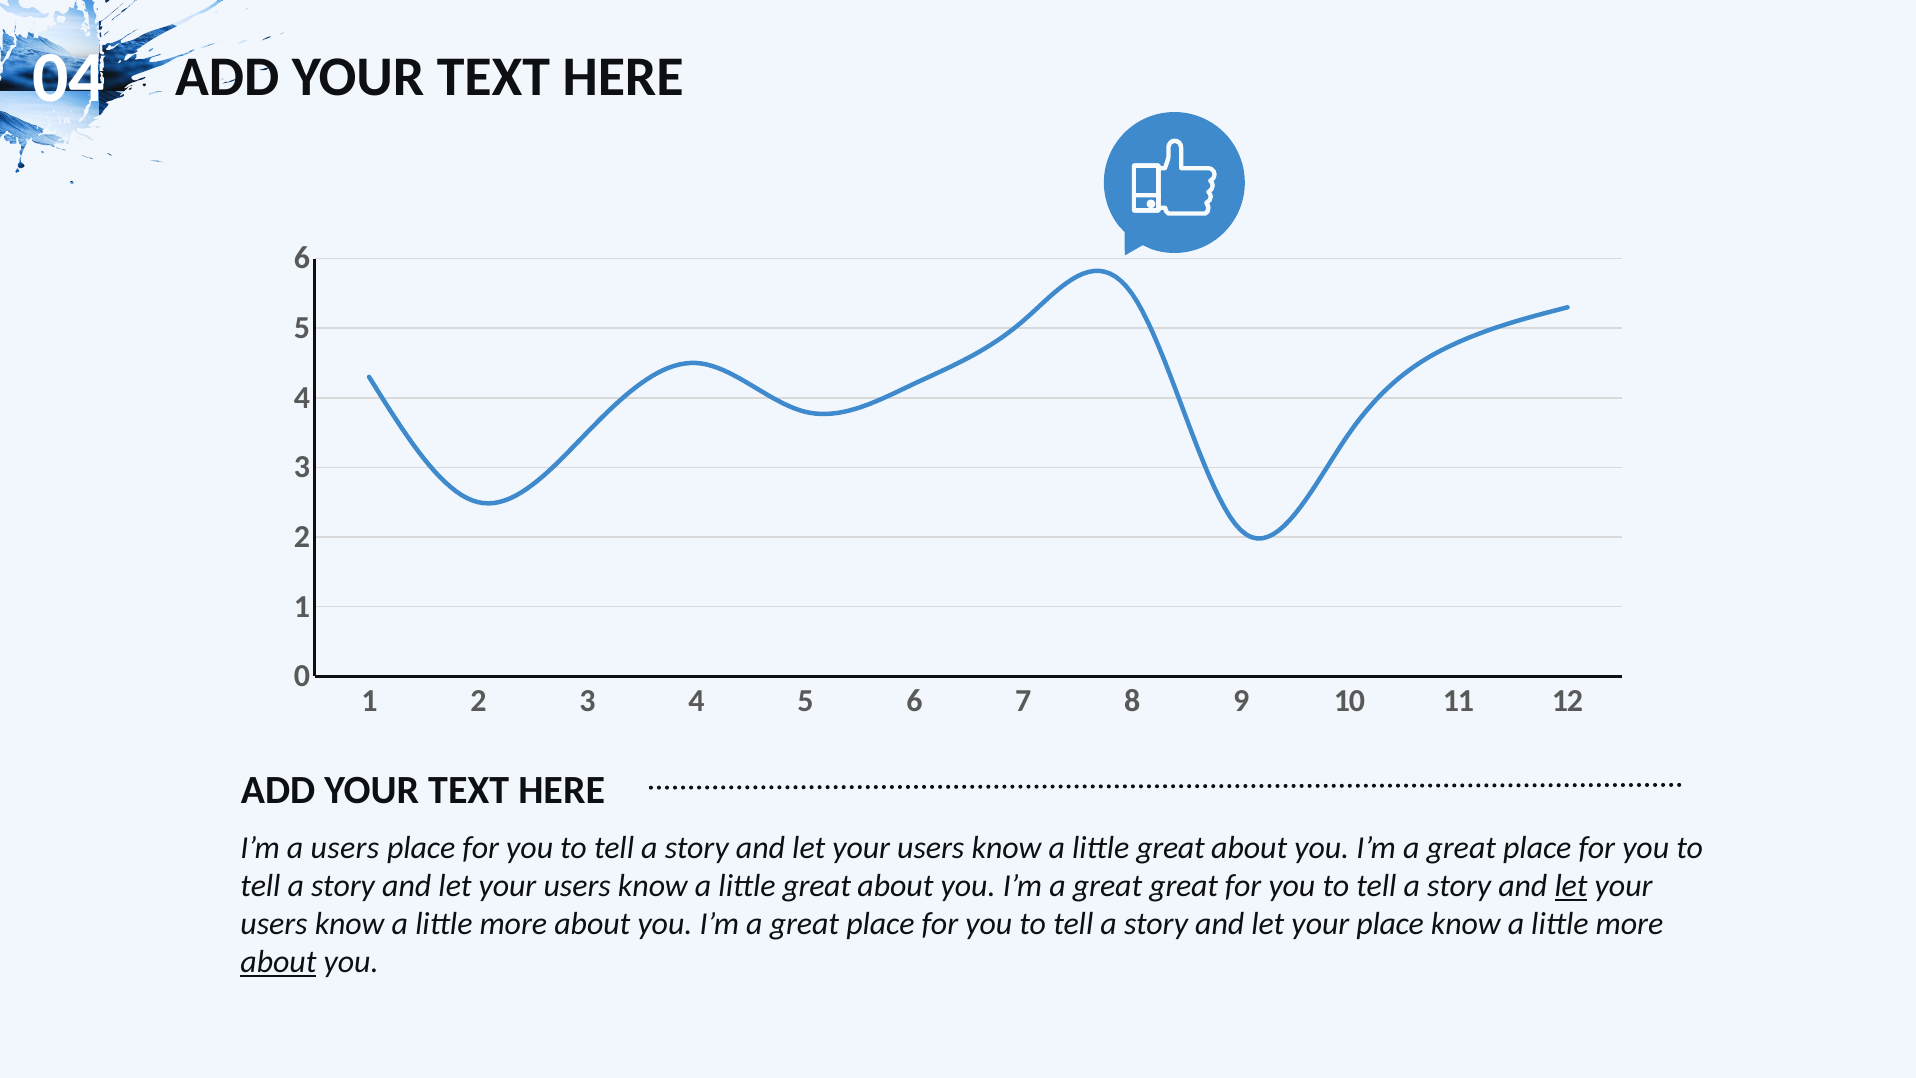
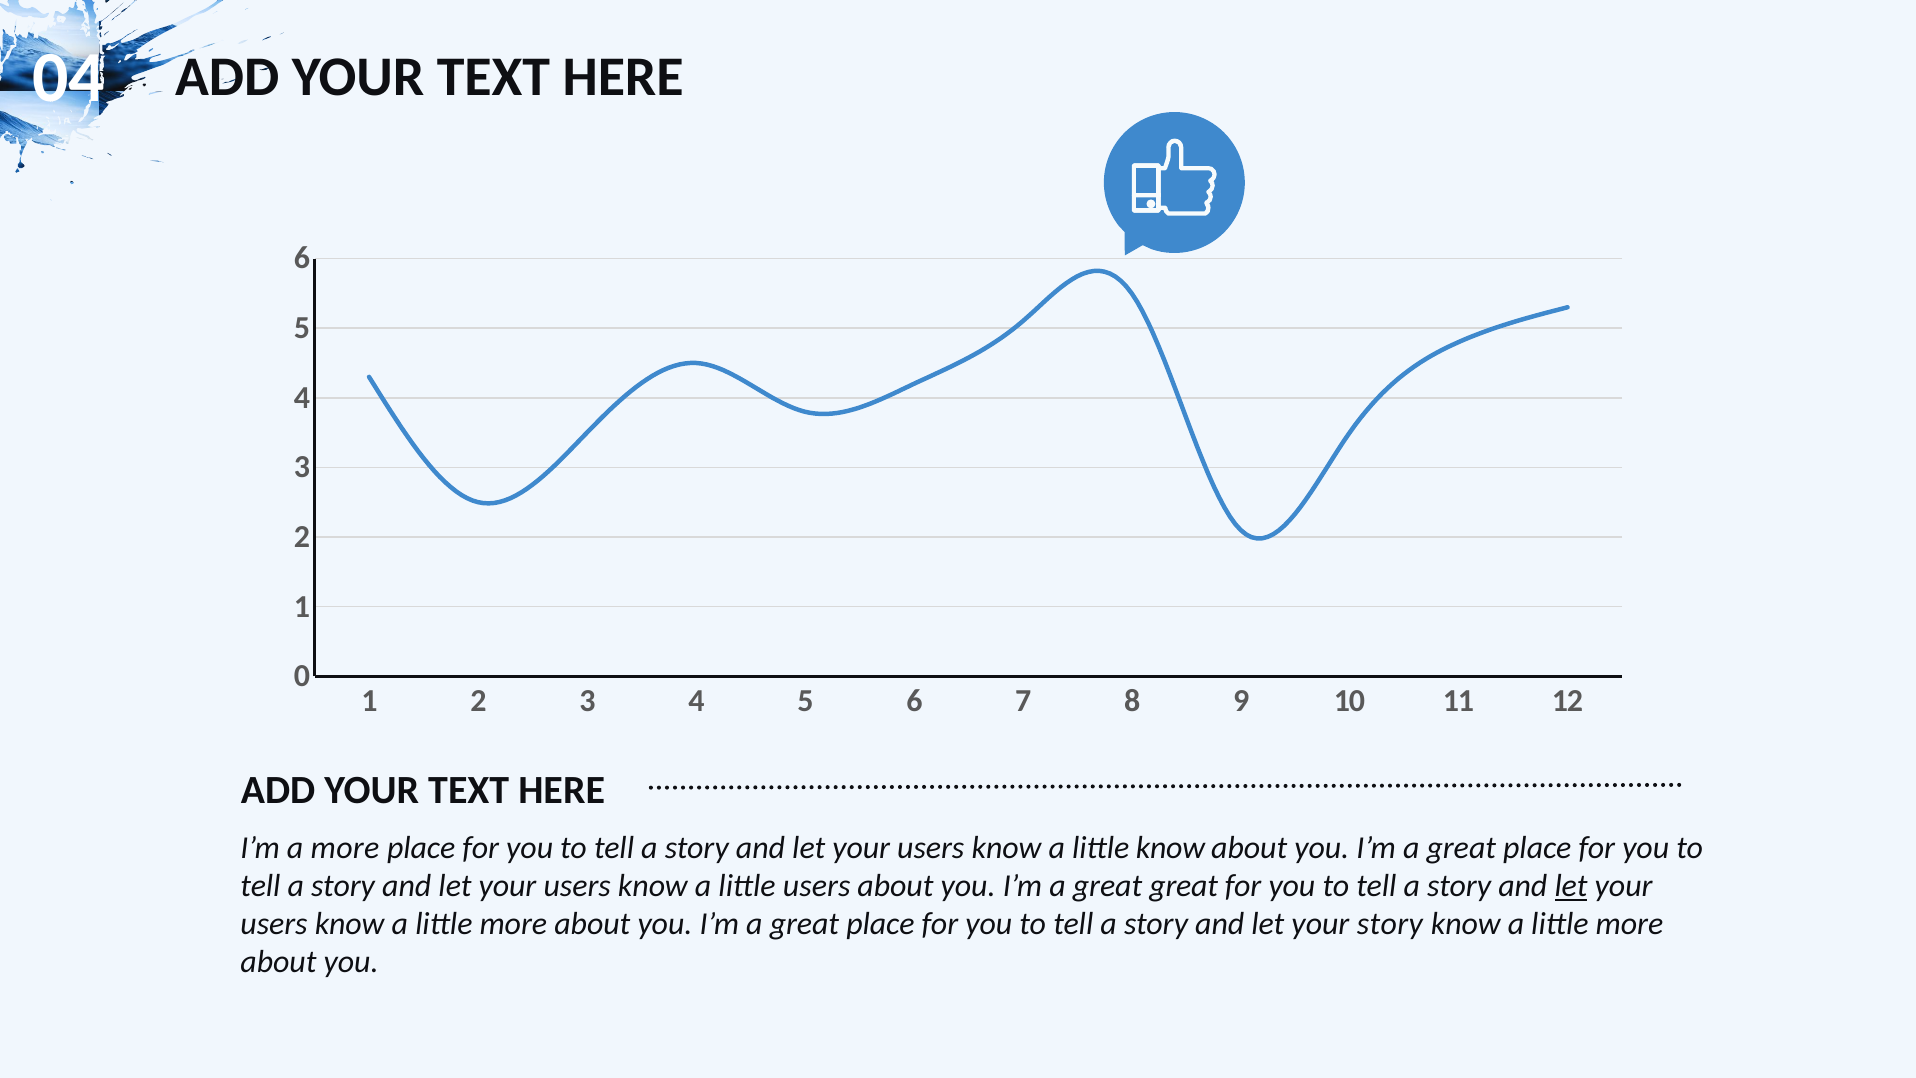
a users: users -> more
great at (1171, 847): great -> know
great at (817, 886): great -> users
your place: place -> story
about at (278, 962) underline: present -> none
